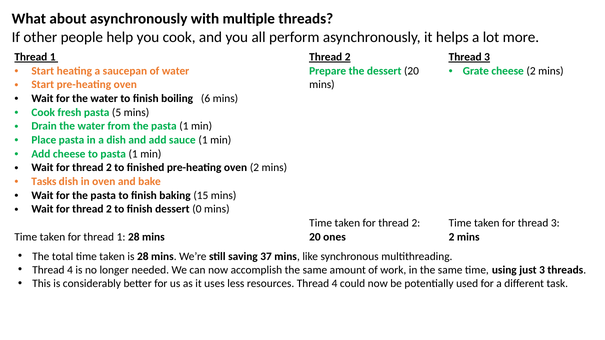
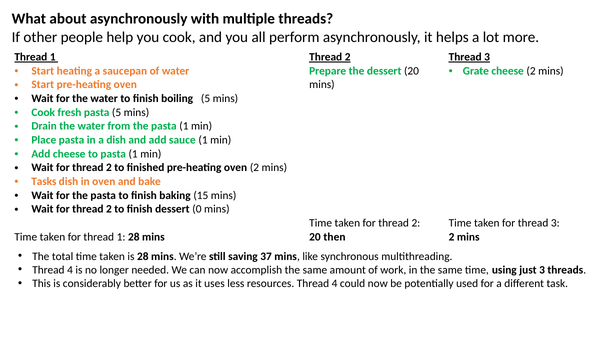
boiling 6: 6 -> 5
ones: ones -> then
